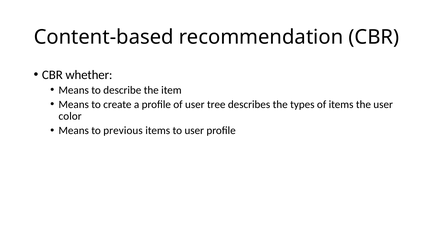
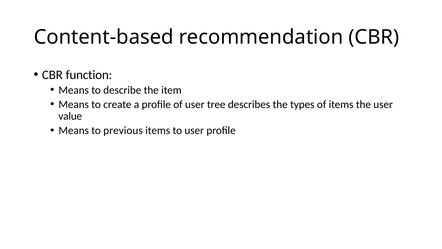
whether: whether -> function
color: color -> value
